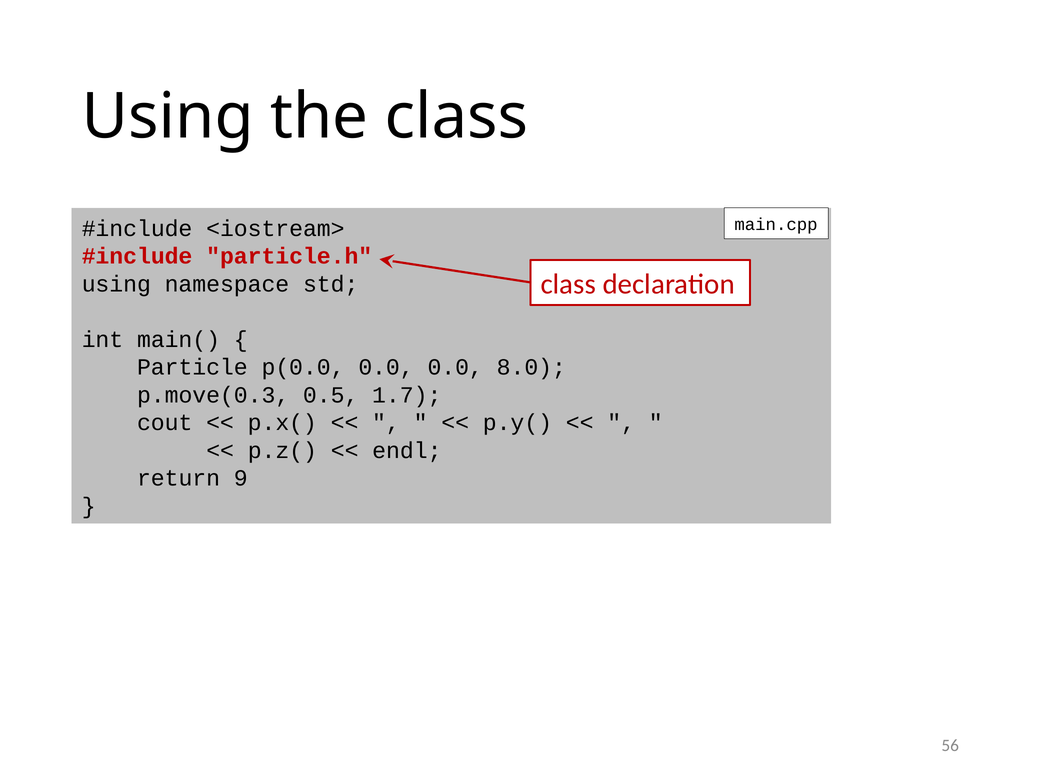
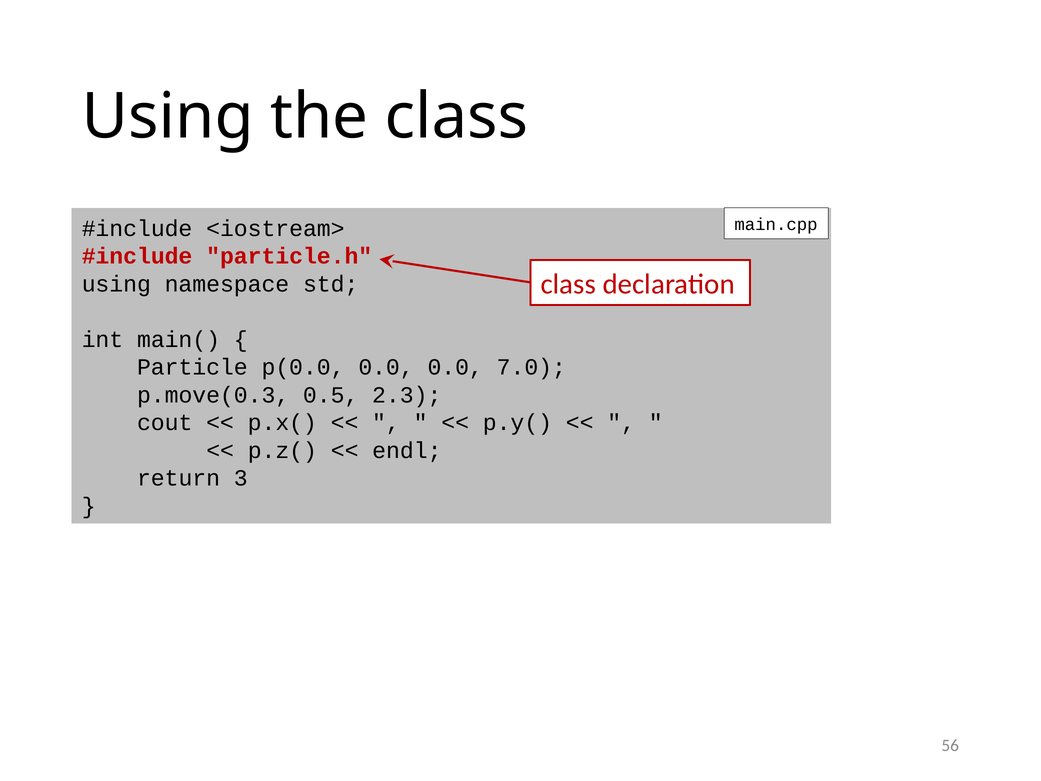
8.0: 8.0 -> 7.0
1.7: 1.7 -> 2.3
9: 9 -> 3
